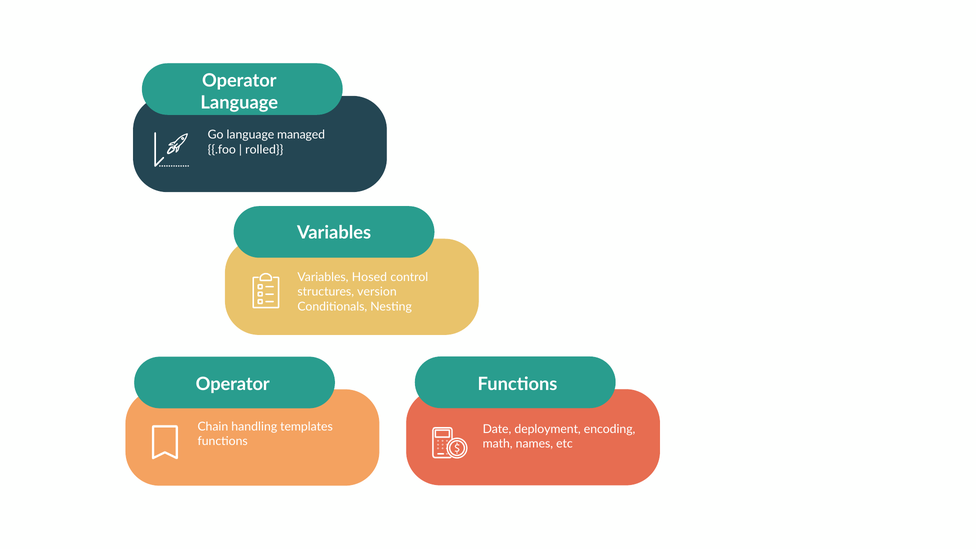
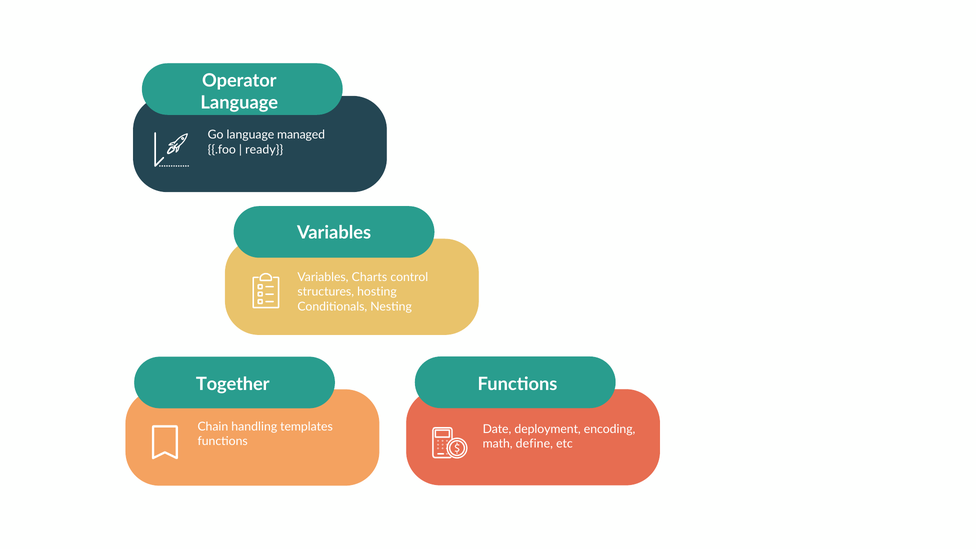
rolled: rolled -> ready
Hosed: Hosed -> Charts
version: version -> hosting
Operator at (233, 384): Operator -> Together
names: names -> define
